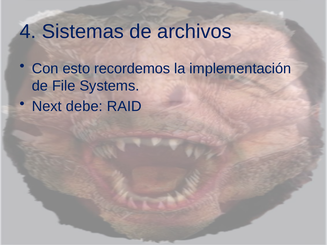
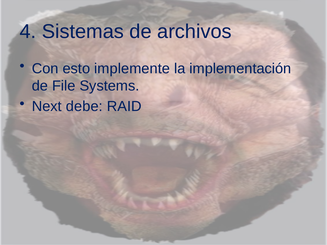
recordemos: recordemos -> implemente
